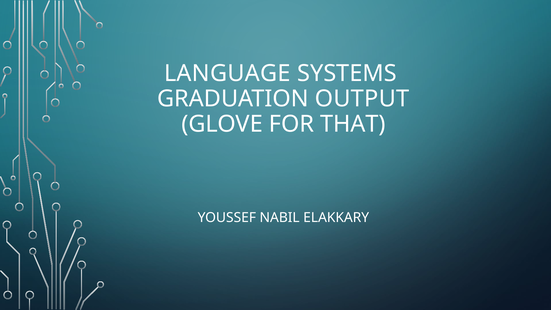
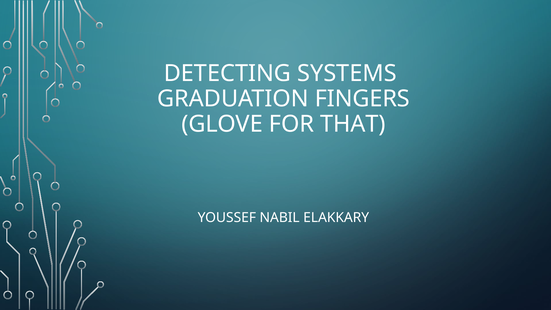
LANGUAGE: LANGUAGE -> DETECTING
OUTPUT: OUTPUT -> FINGERS
